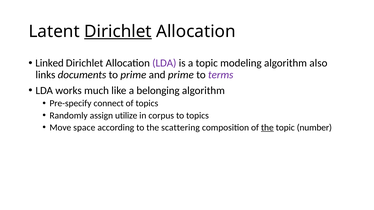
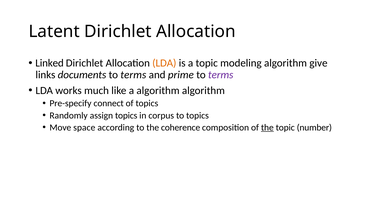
Dirichlet at (118, 31) underline: present -> none
LDA at (164, 63) colour: purple -> orange
also: also -> give
documents to prime: prime -> terms
a belonging: belonging -> algorithm
assign utilize: utilize -> topics
scattering: scattering -> coherence
